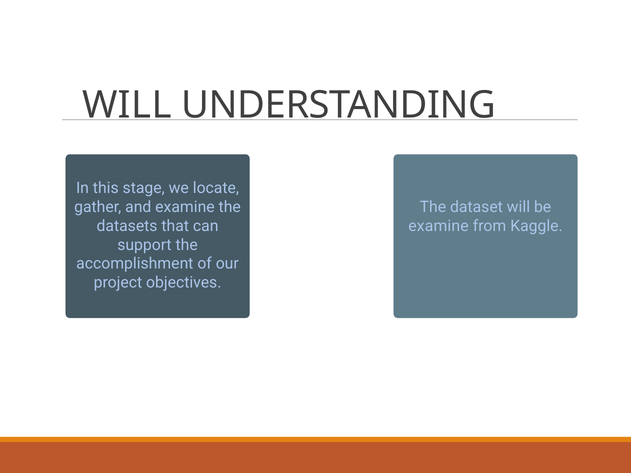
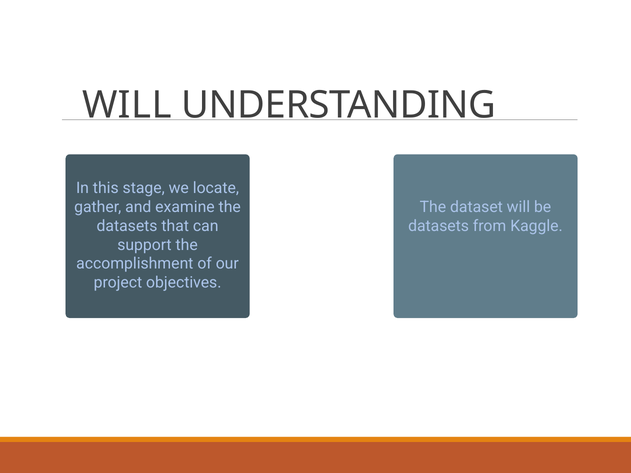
examine at (438, 226): examine -> datasets
